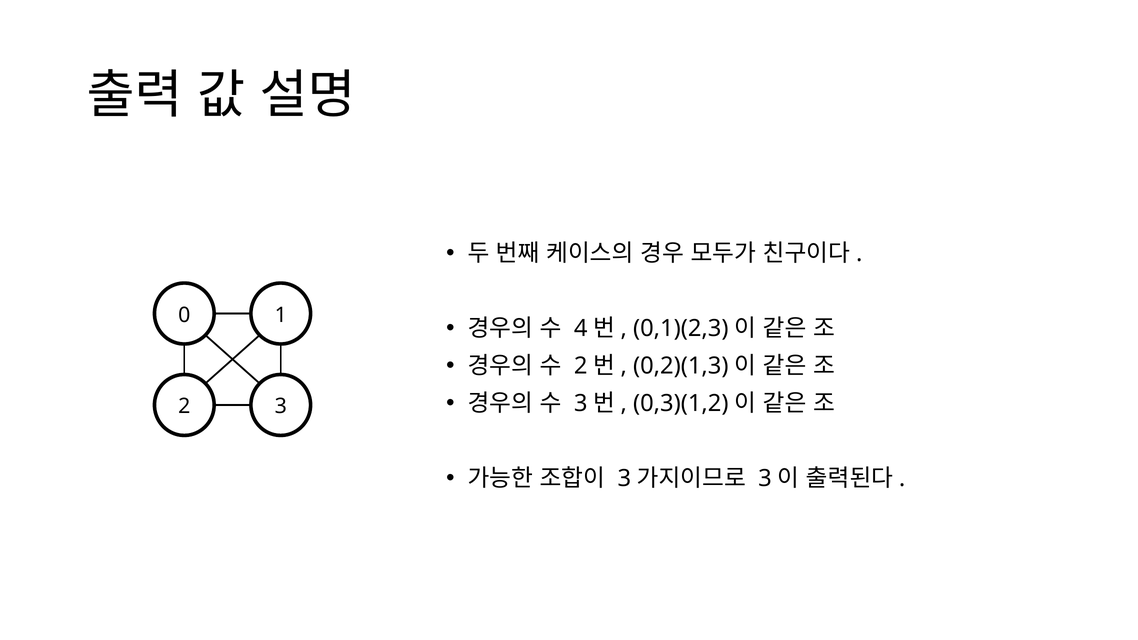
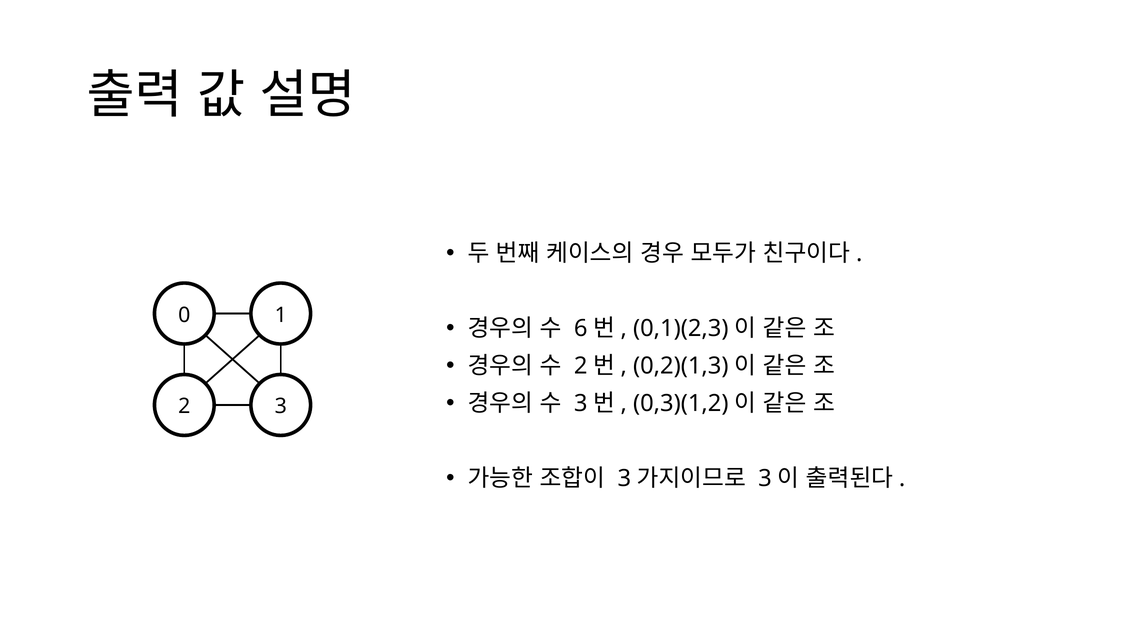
4: 4 -> 6
